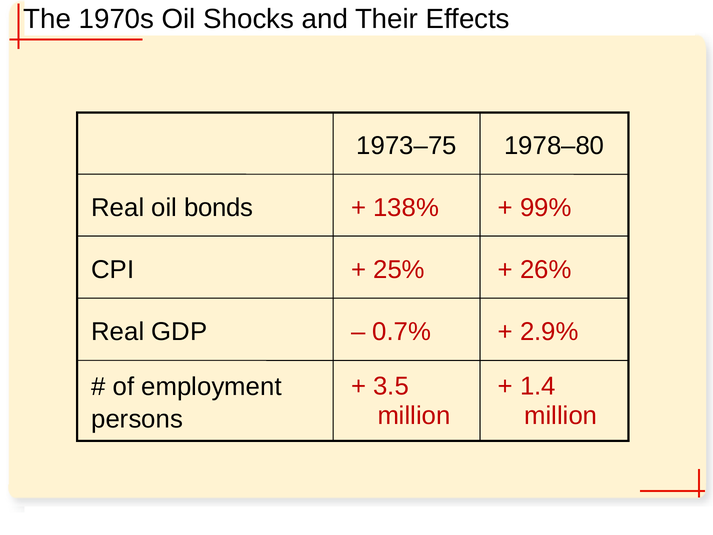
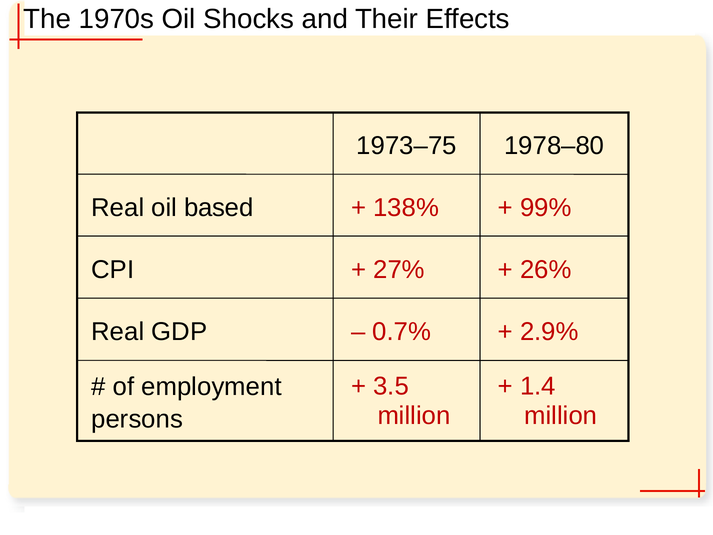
bonds: bonds -> based
25%: 25% -> 27%
